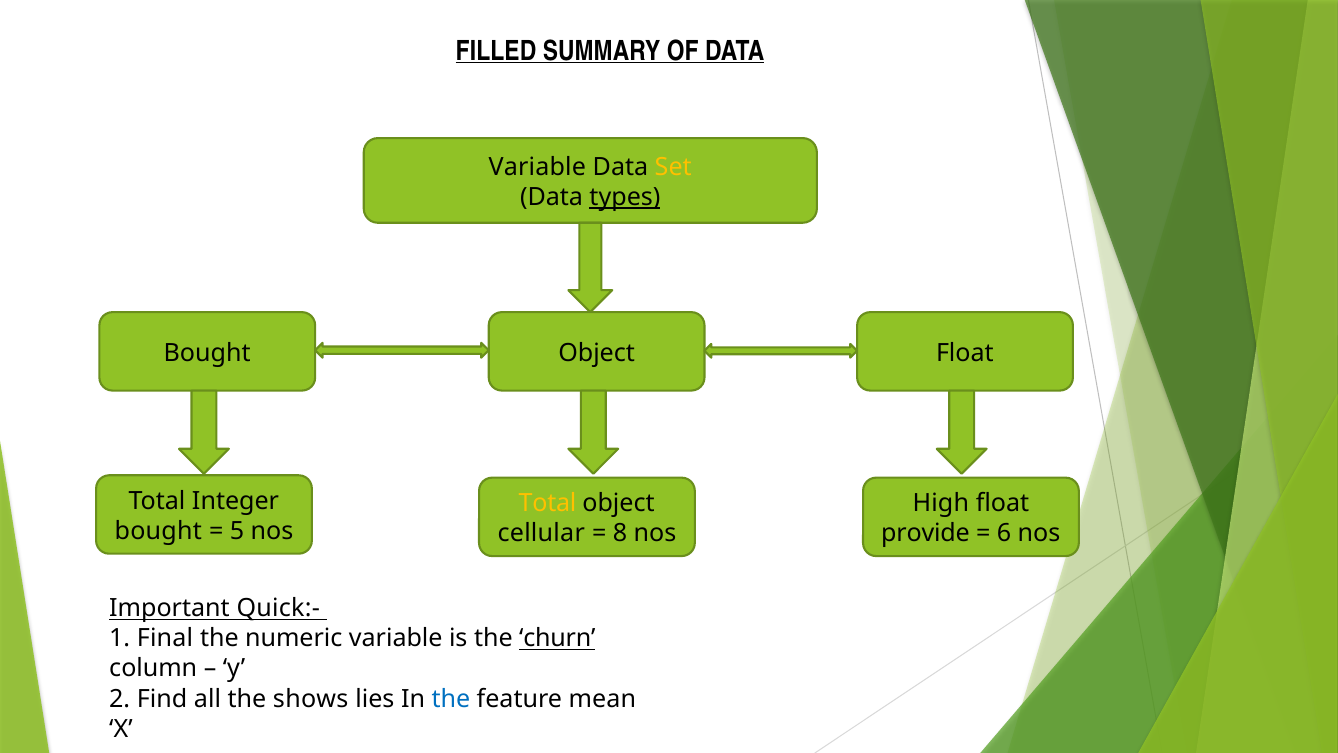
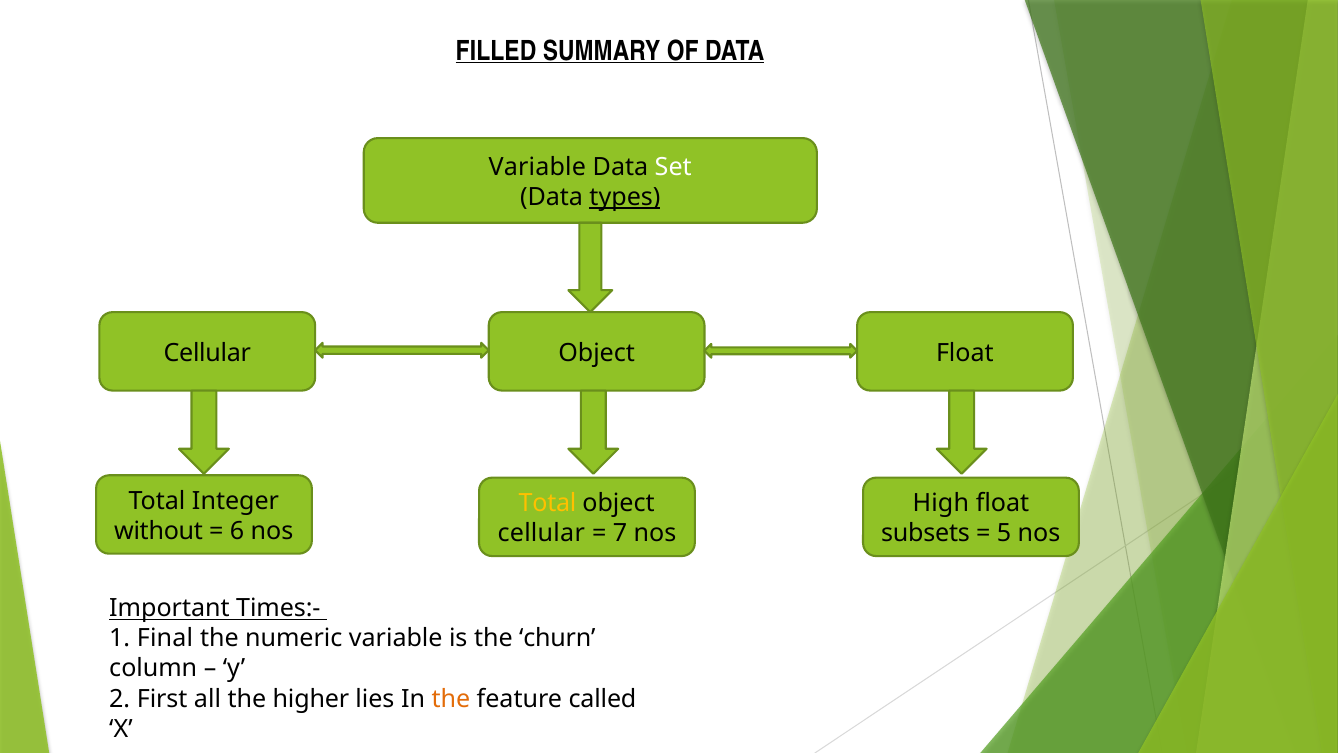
Set colour: yellow -> white
Bought at (207, 353): Bought -> Cellular
bought at (158, 531): bought -> without
5: 5 -> 6
8: 8 -> 7
provide: provide -> subsets
6: 6 -> 5
Quick:-: Quick:- -> Times:-
churn underline: present -> none
Find: Find -> First
shows: shows -> higher
the at (451, 698) colour: blue -> orange
mean: mean -> called
